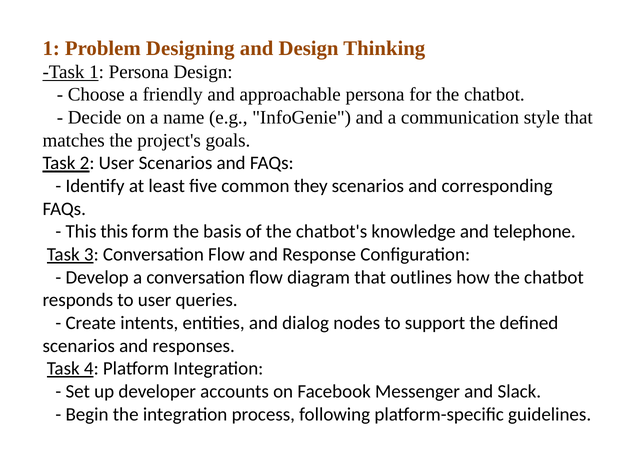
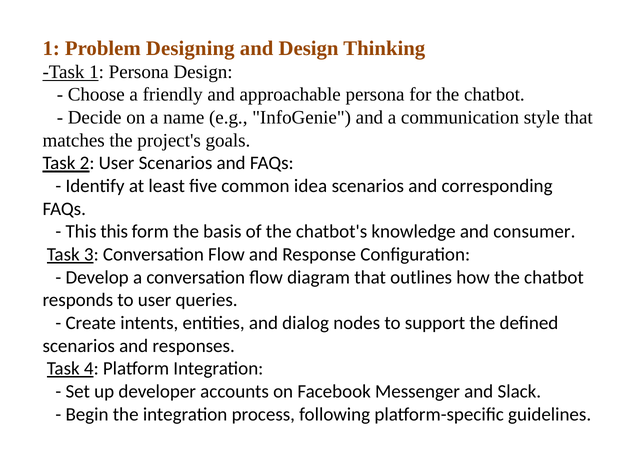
they: they -> idea
telephone: telephone -> consumer
